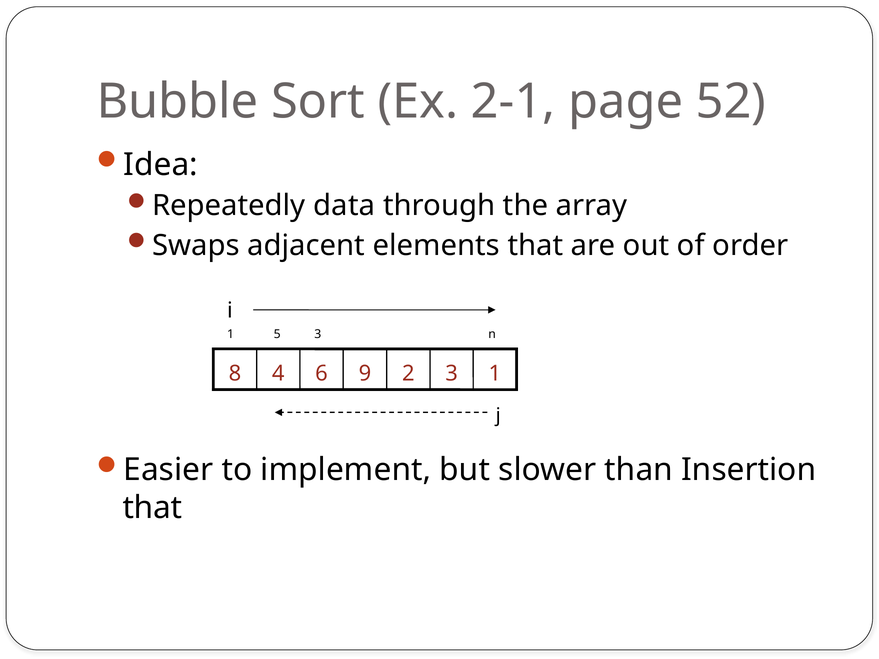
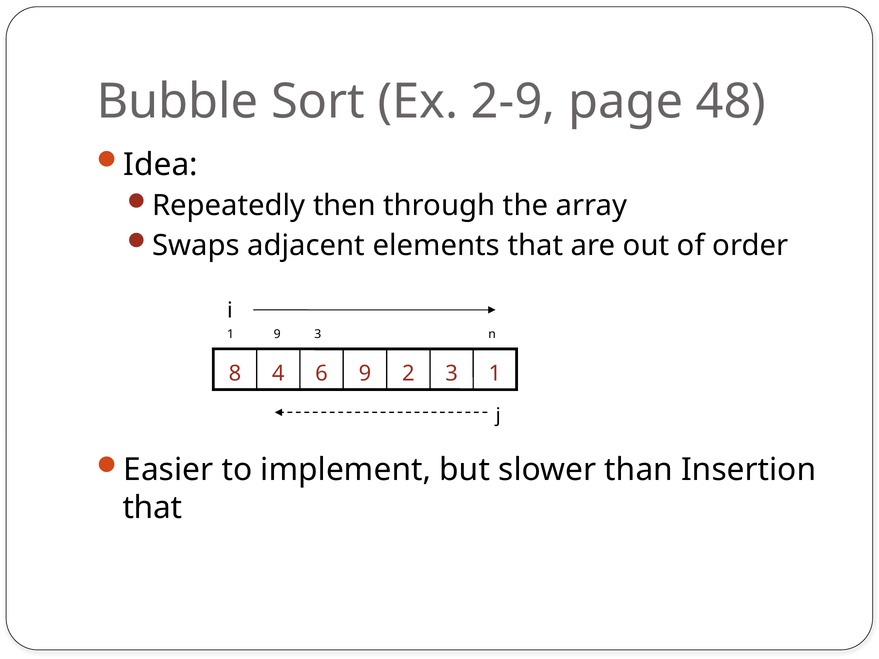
2-1: 2-1 -> 2-9
52: 52 -> 48
data: data -> then
5 at (277, 334): 5 -> 9
